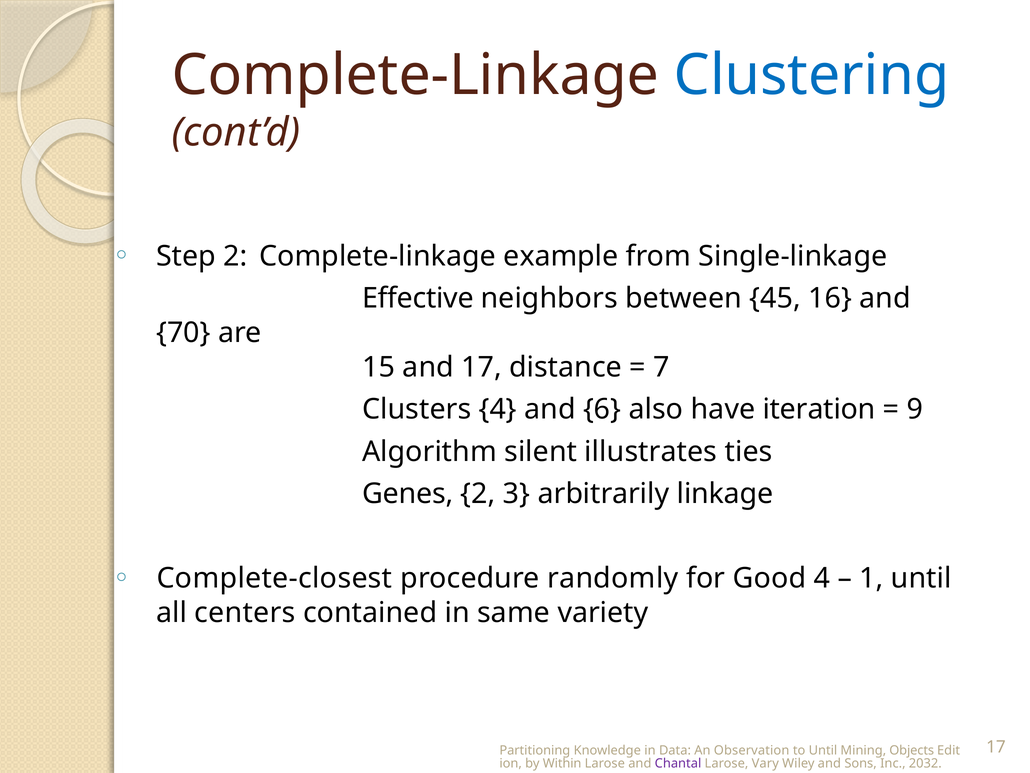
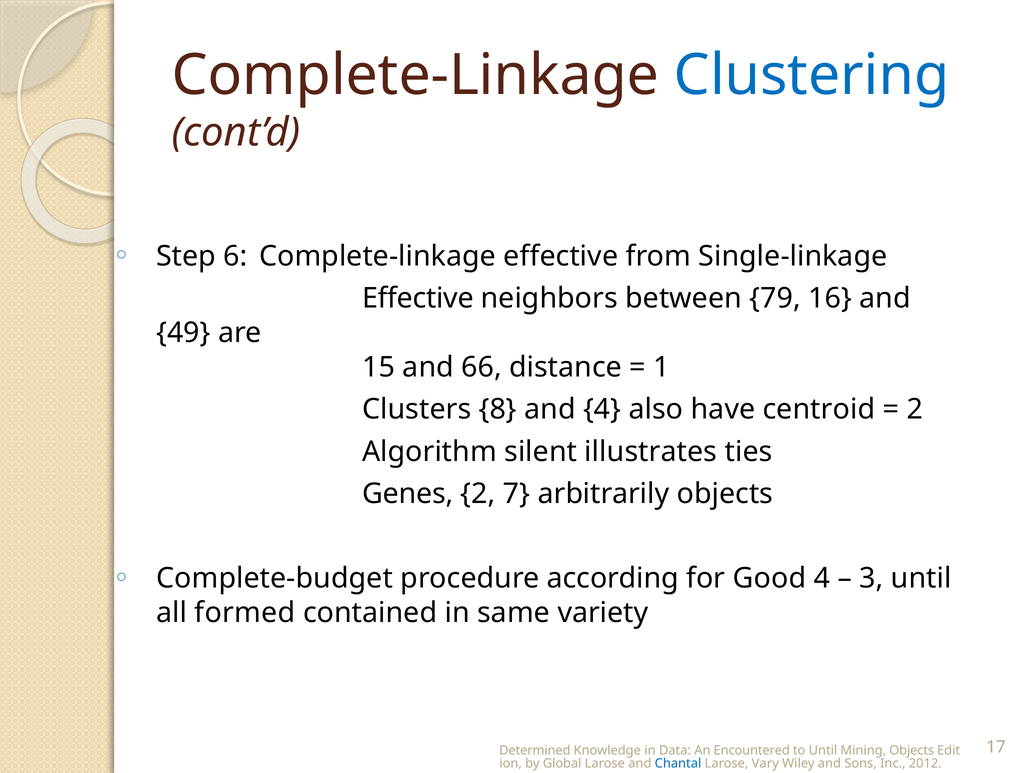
Step 2: 2 -> 6
Complete-linkage example: example -> effective
45: 45 -> 79
70: 70 -> 49
and 17: 17 -> 66
7: 7 -> 1
Clusters 4: 4 -> 8
and 6: 6 -> 4
iteration: iteration -> centroid
9 at (915, 409): 9 -> 2
3: 3 -> 7
arbitrarily linkage: linkage -> objects
Complete-closest: Complete-closest -> Complete-budget
randomly: randomly -> according
1: 1 -> 3
centers: centers -> formed
Partitioning: Partitioning -> Determined
Observation: Observation -> Encountered
Within: Within -> Global
Chantal colour: purple -> blue
2032: 2032 -> 2012
